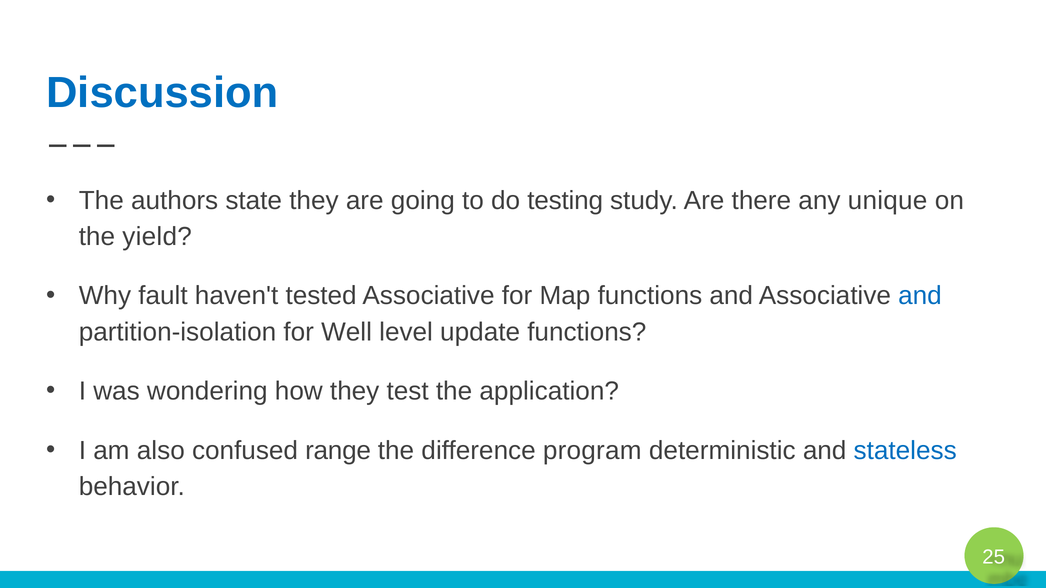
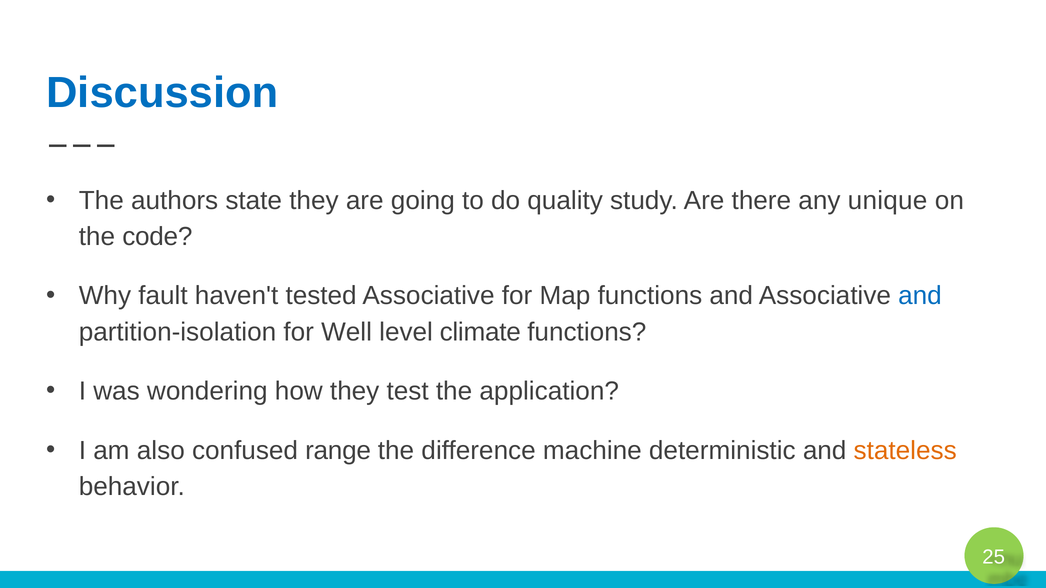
testing: testing -> quality
yield: yield -> code
update: update -> climate
program: program -> machine
stateless colour: blue -> orange
